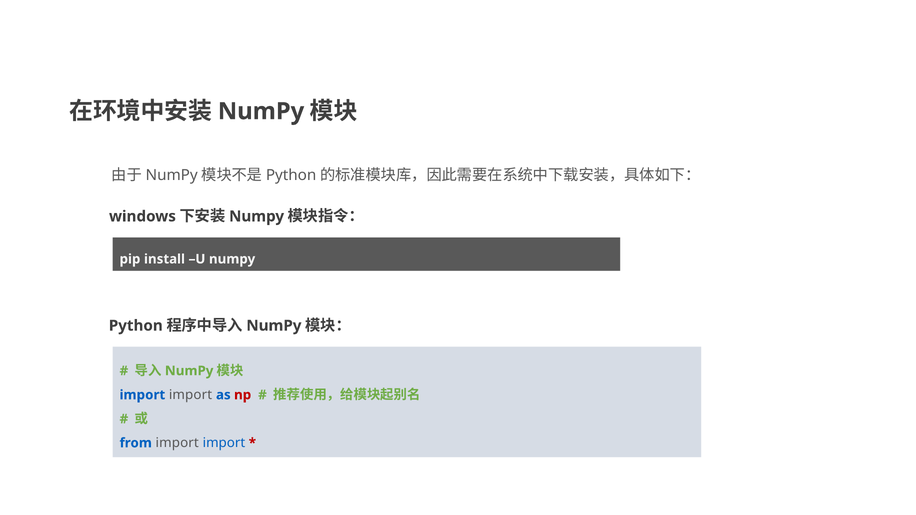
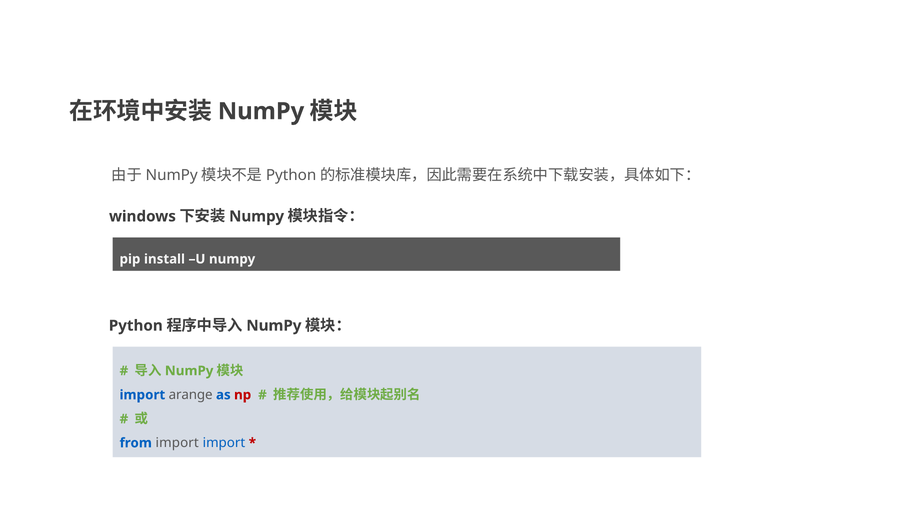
import at (191, 395): import -> arange
